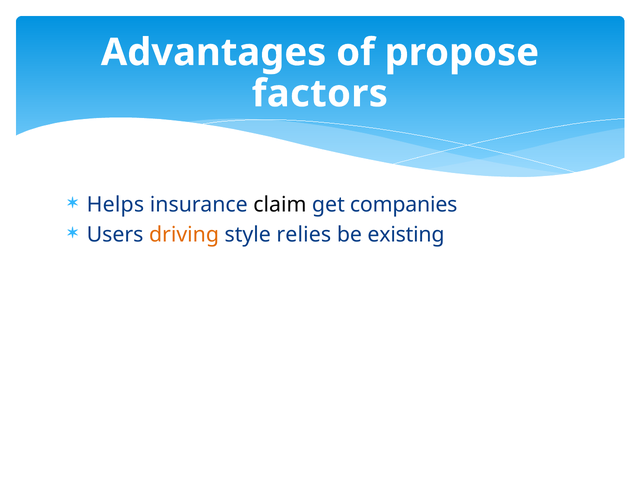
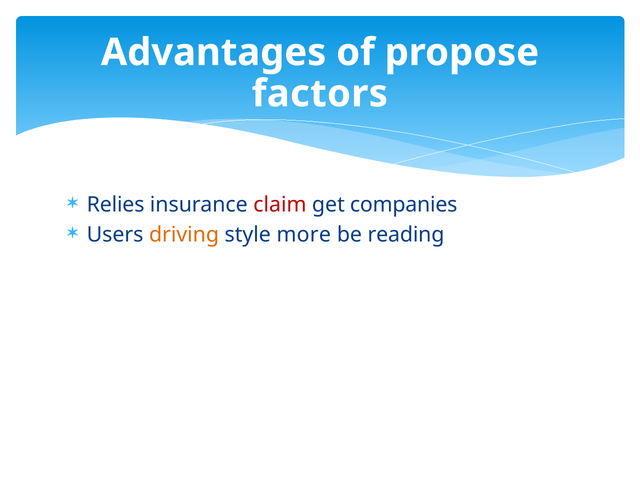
Helps: Helps -> Relies
claim colour: black -> red
relies: relies -> more
existing: existing -> reading
